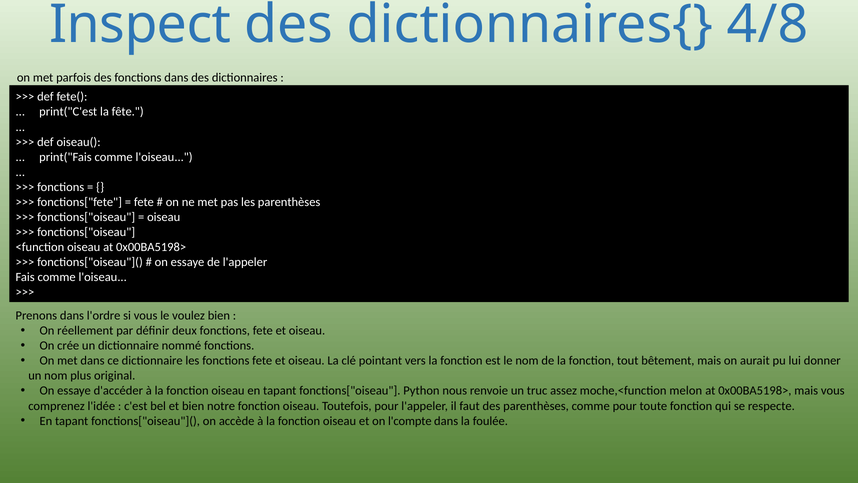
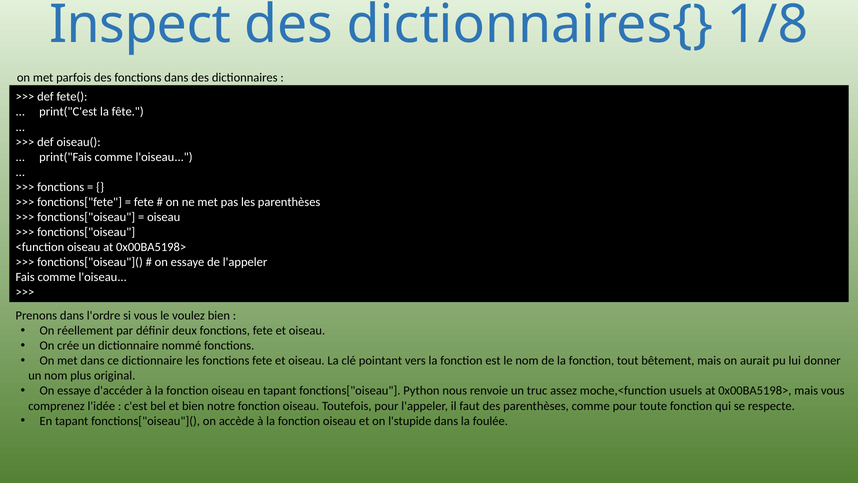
4/8: 4/8 -> 1/8
melon: melon -> usuels
l'compte: l'compte -> l'stupide
